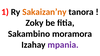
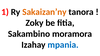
mpania colour: purple -> blue
